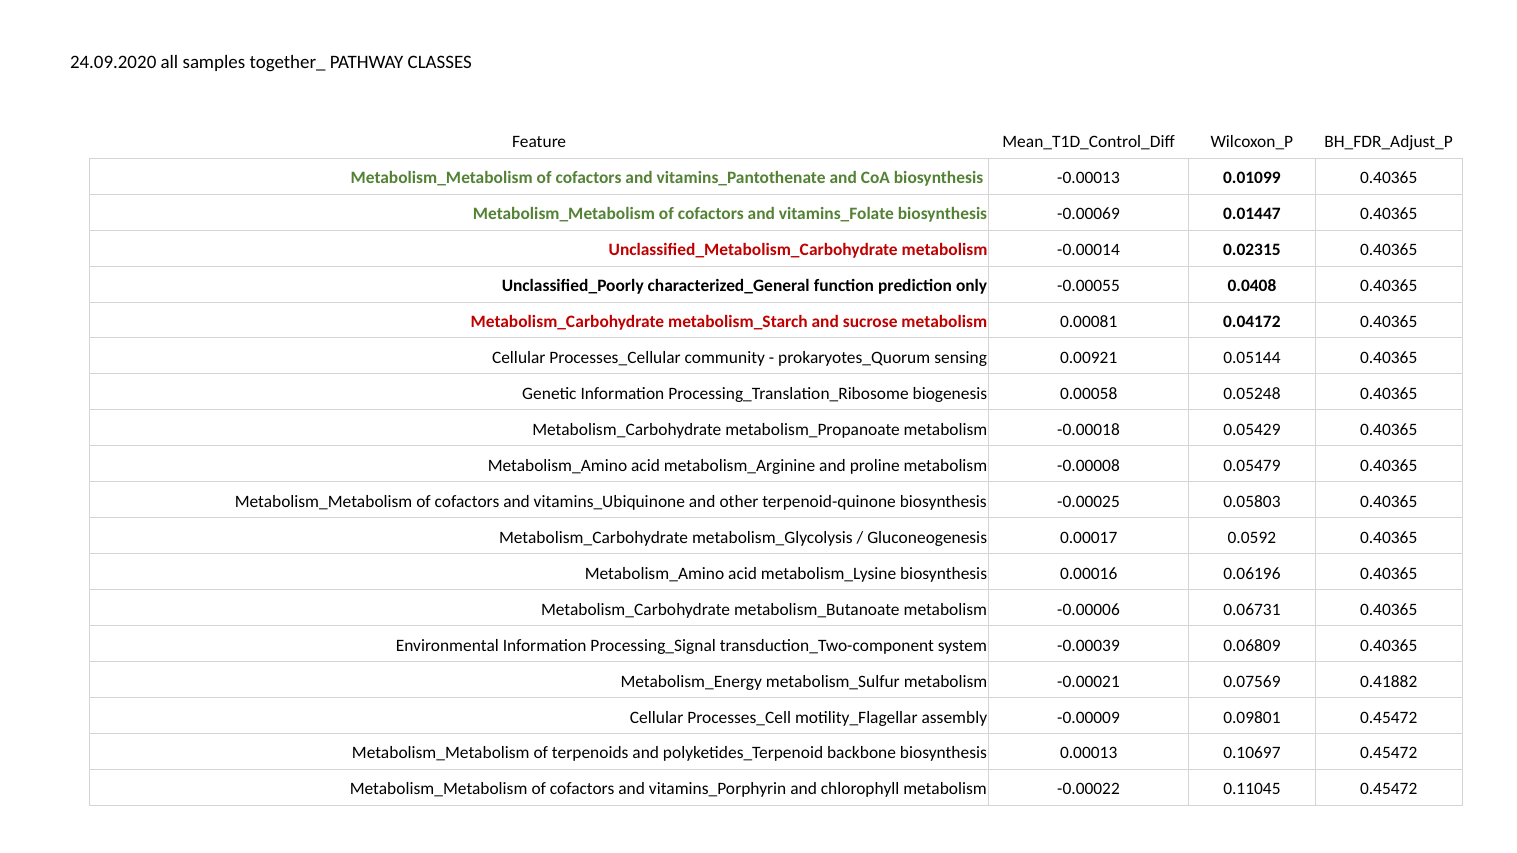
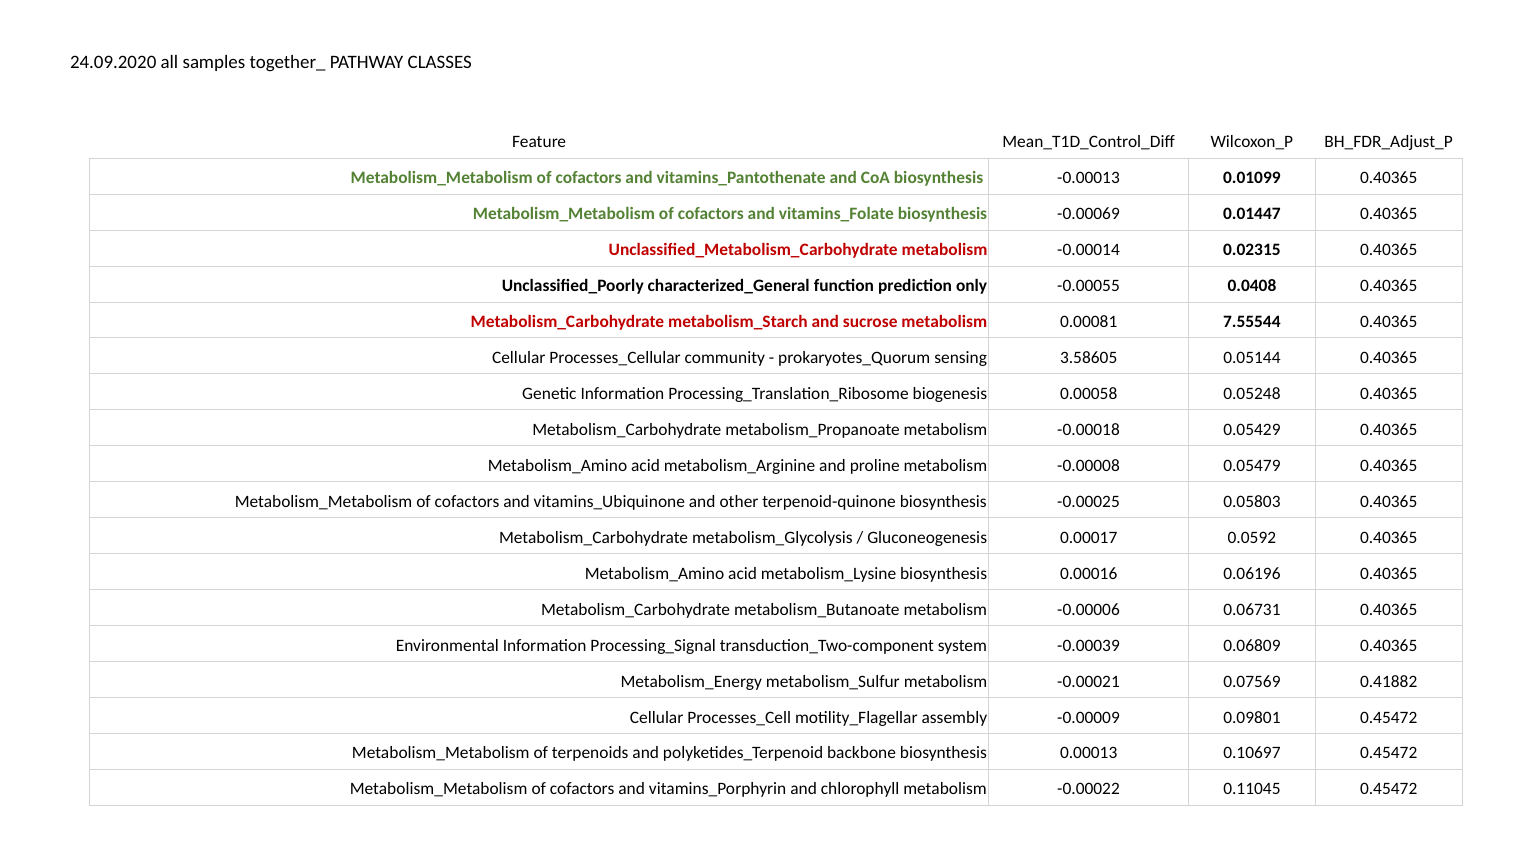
0.04172: 0.04172 -> 7.55544
0.00921: 0.00921 -> 3.58605
